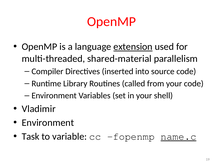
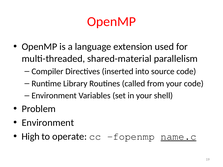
extension underline: present -> none
Vladimir: Vladimir -> Problem
Task: Task -> High
variable: variable -> operate
